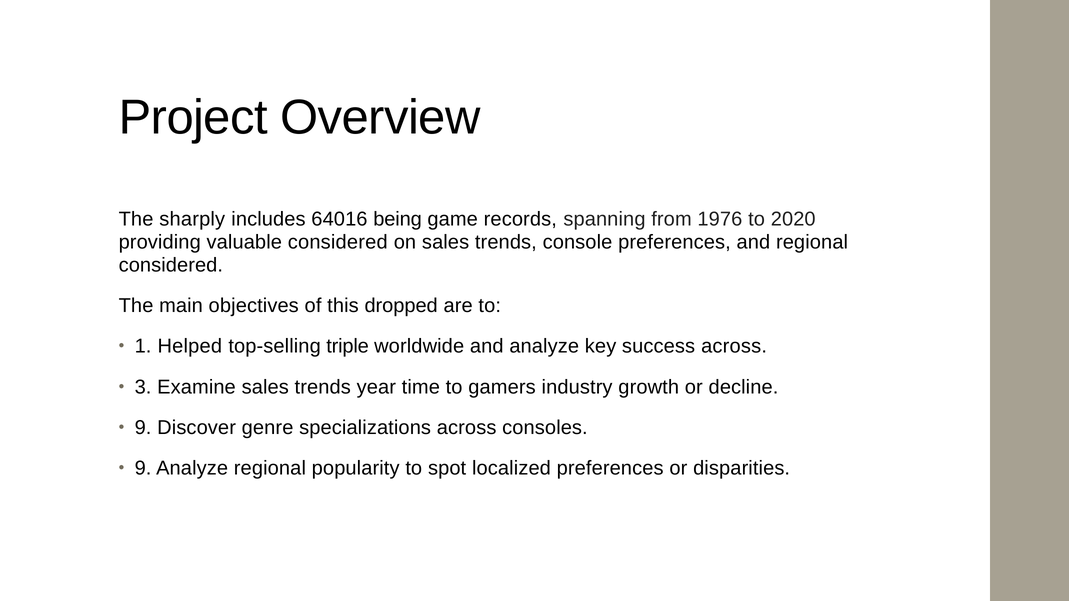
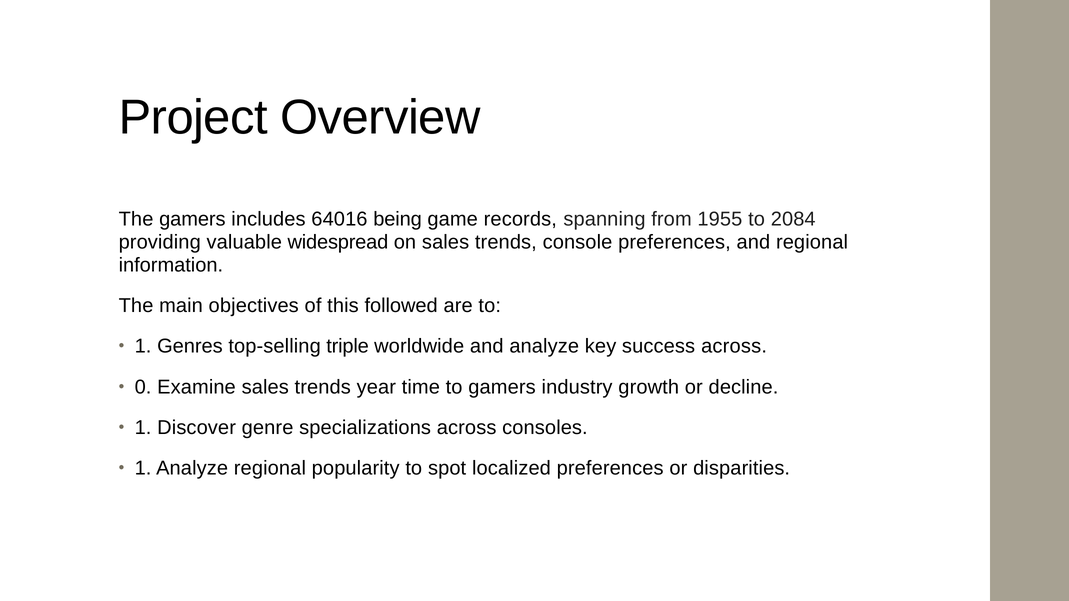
The sharply: sharply -> gamers
1976: 1976 -> 1955
2020: 2020 -> 2084
valuable considered: considered -> widespread
considered at (171, 265): considered -> information
dropped: dropped -> followed
Helped: Helped -> Genres
3: 3 -> 0
9 at (143, 428): 9 -> 1
9 at (143, 468): 9 -> 1
